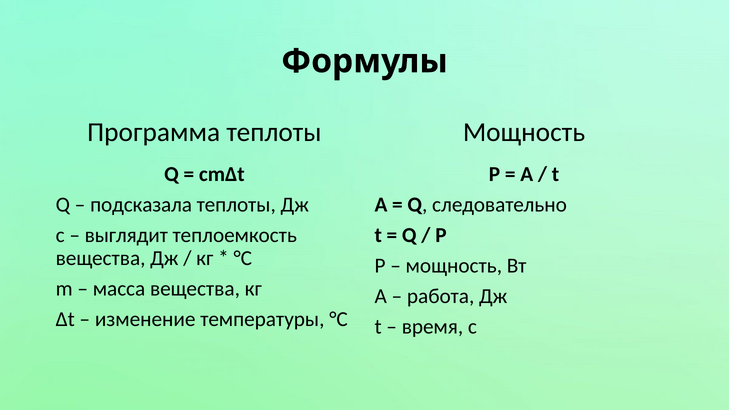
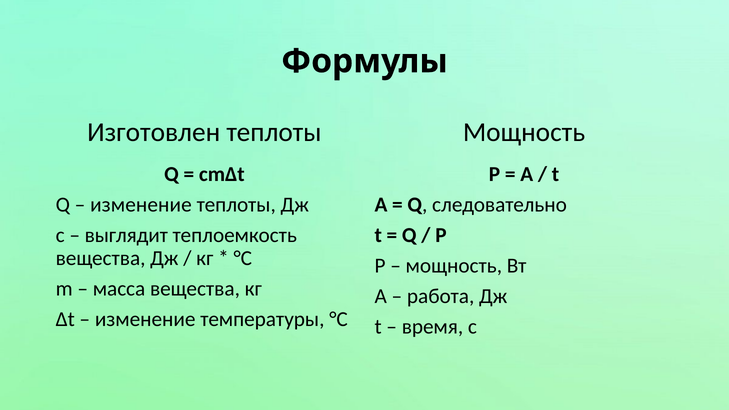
Программа: Программа -> Изготовлен
подсказала at (141, 205): подсказала -> изменение
